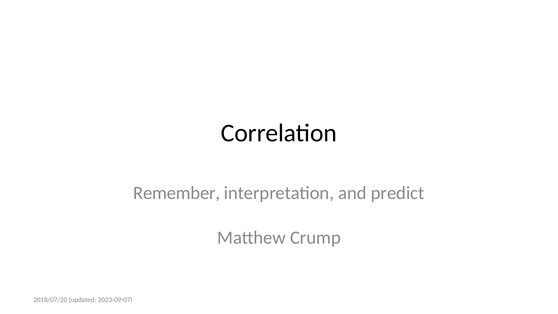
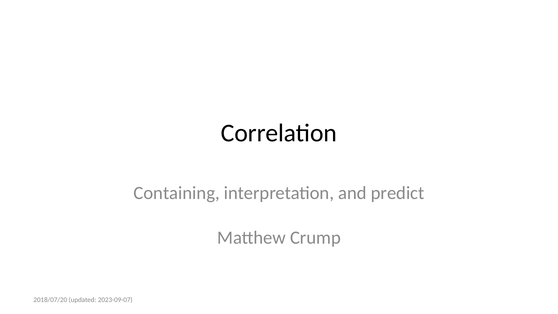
Remember: Remember -> Containing
